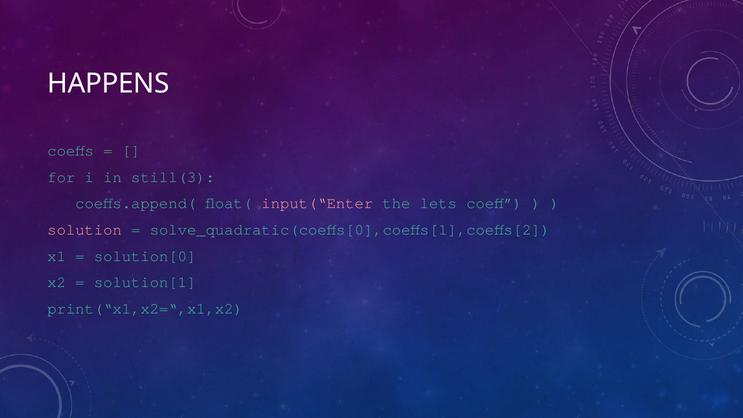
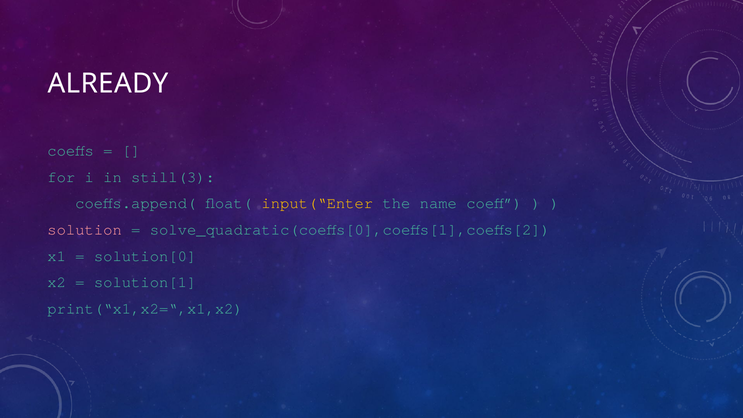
HAPPENS: HAPPENS -> ALREADY
input(“Enter colour: pink -> yellow
lets: lets -> name
